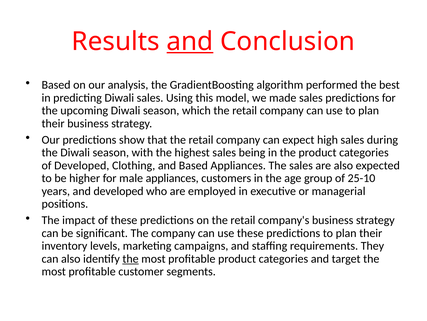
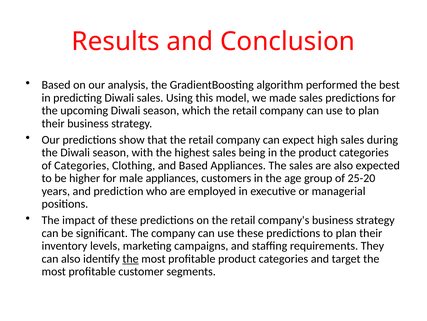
and at (190, 41) underline: present -> none
of Developed: Developed -> Categories
25-10: 25-10 -> 25-20
and developed: developed -> prediction
